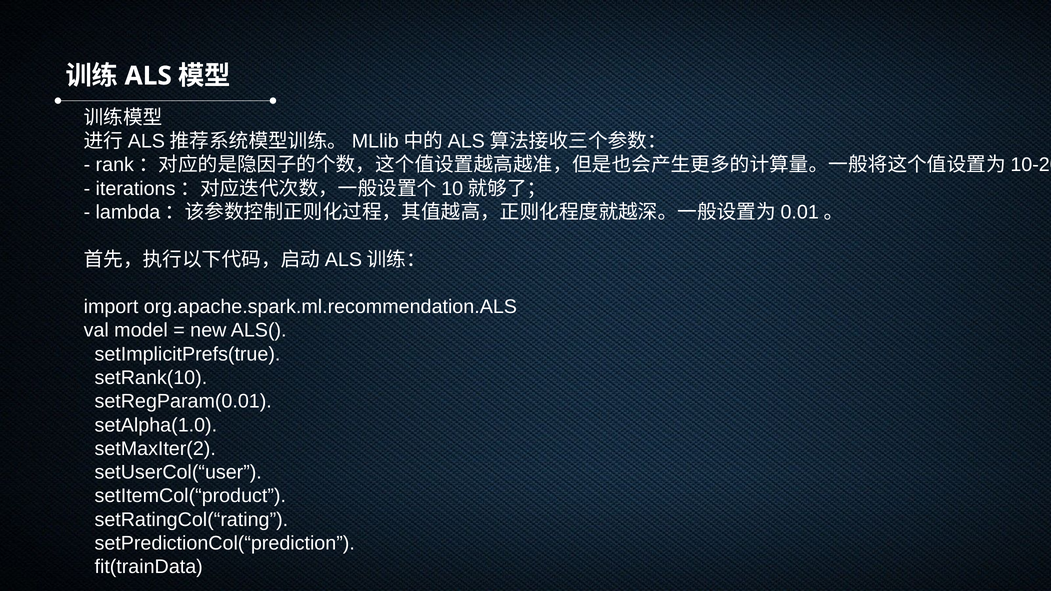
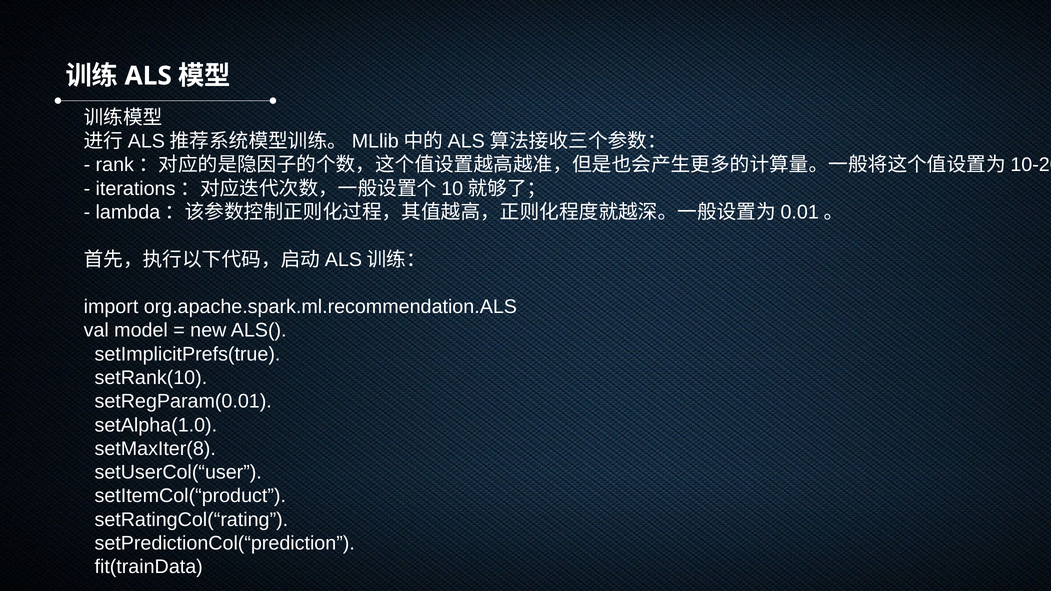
setMaxIter(2: setMaxIter(2 -> setMaxIter(8
